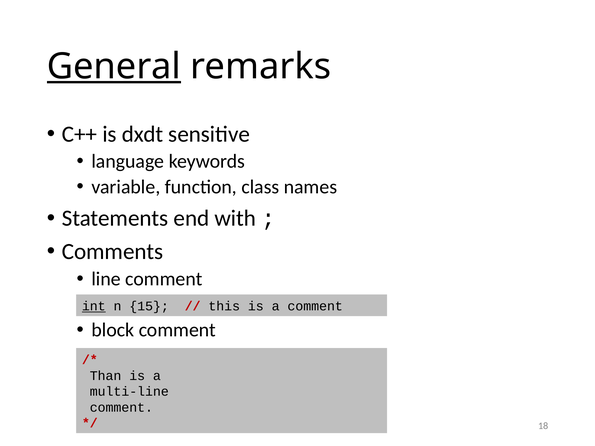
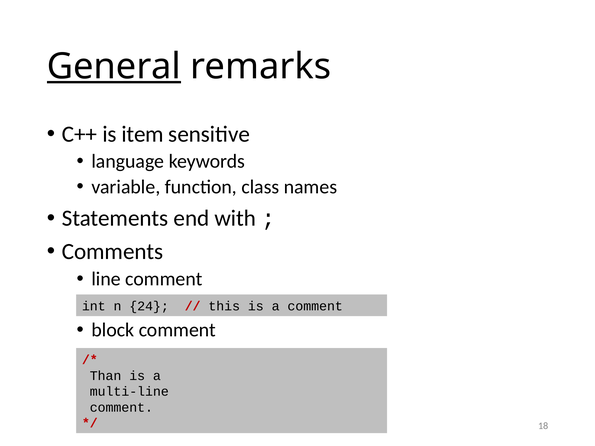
dxdt: dxdt -> item
int underline: present -> none
15: 15 -> 24
